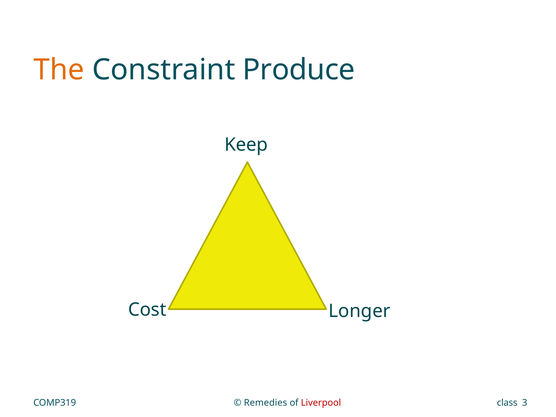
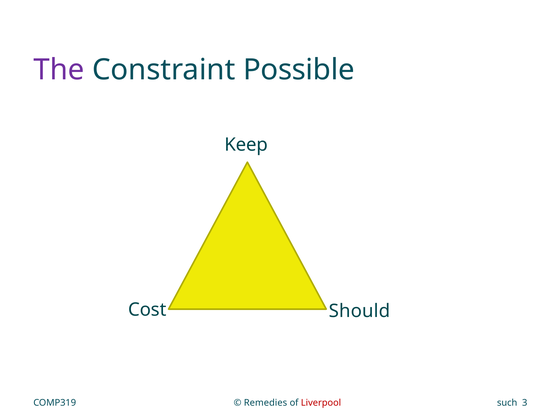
The colour: orange -> purple
Produce: Produce -> Possible
Longer: Longer -> Should
class: class -> such
